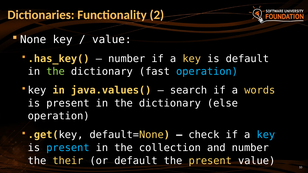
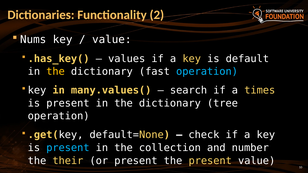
None: None -> Nums
number at (127, 59): number -> values
the at (56, 72) colour: light green -> yellow
java.values(: java.values( -> many.values(
words: words -> times
else: else -> tree
key at (266, 135) colour: light blue -> white
or default: default -> present
